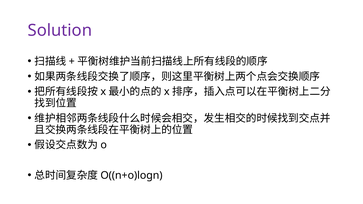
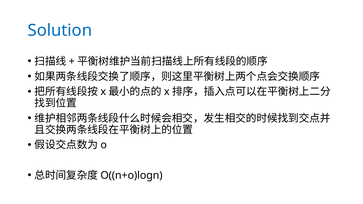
Solution colour: purple -> blue
